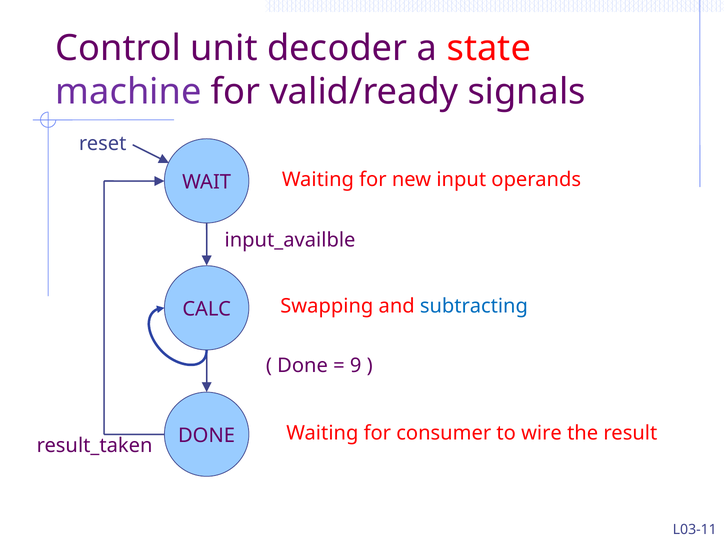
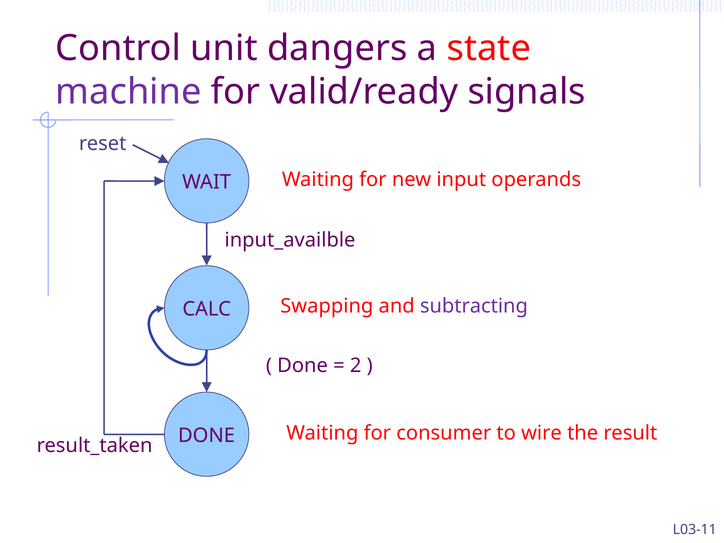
decoder: decoder -> dangers
subtracting colour: blue -> purple
9: 9 -> 2
